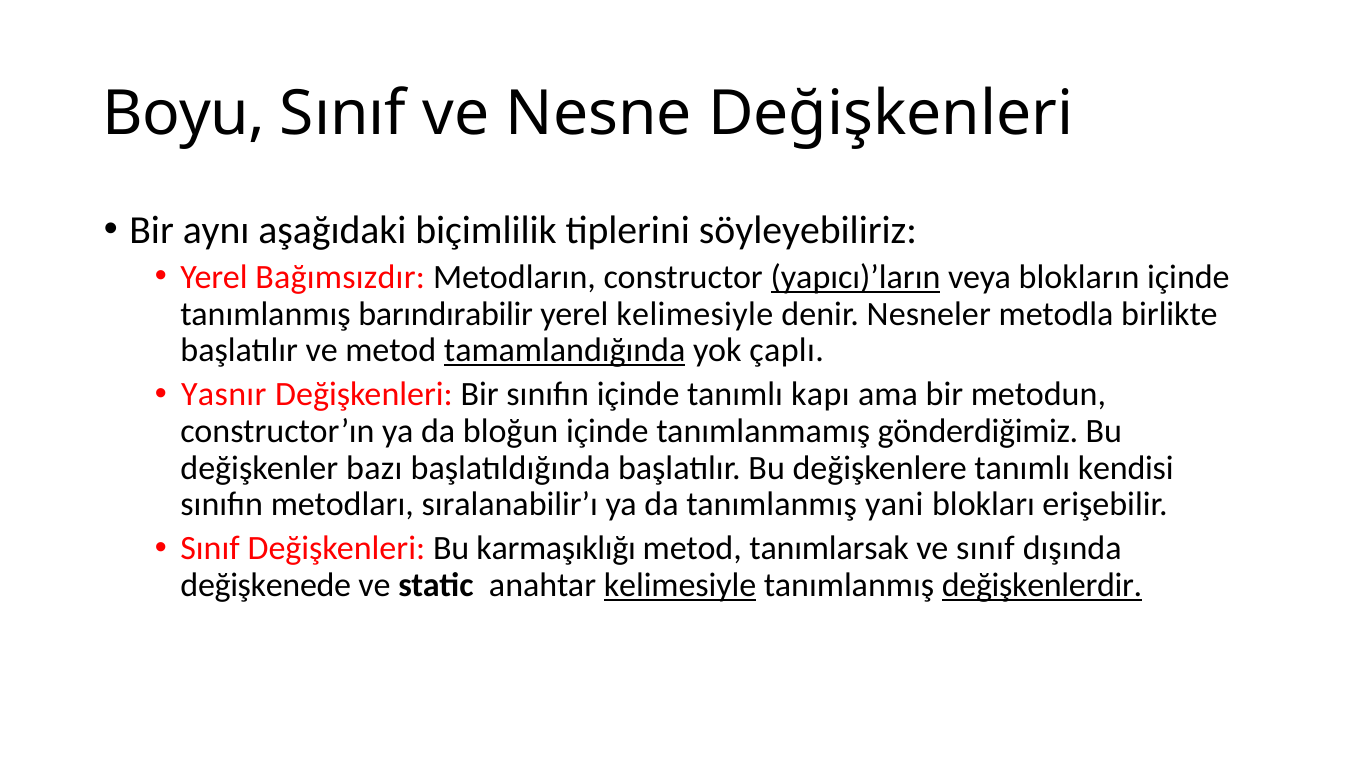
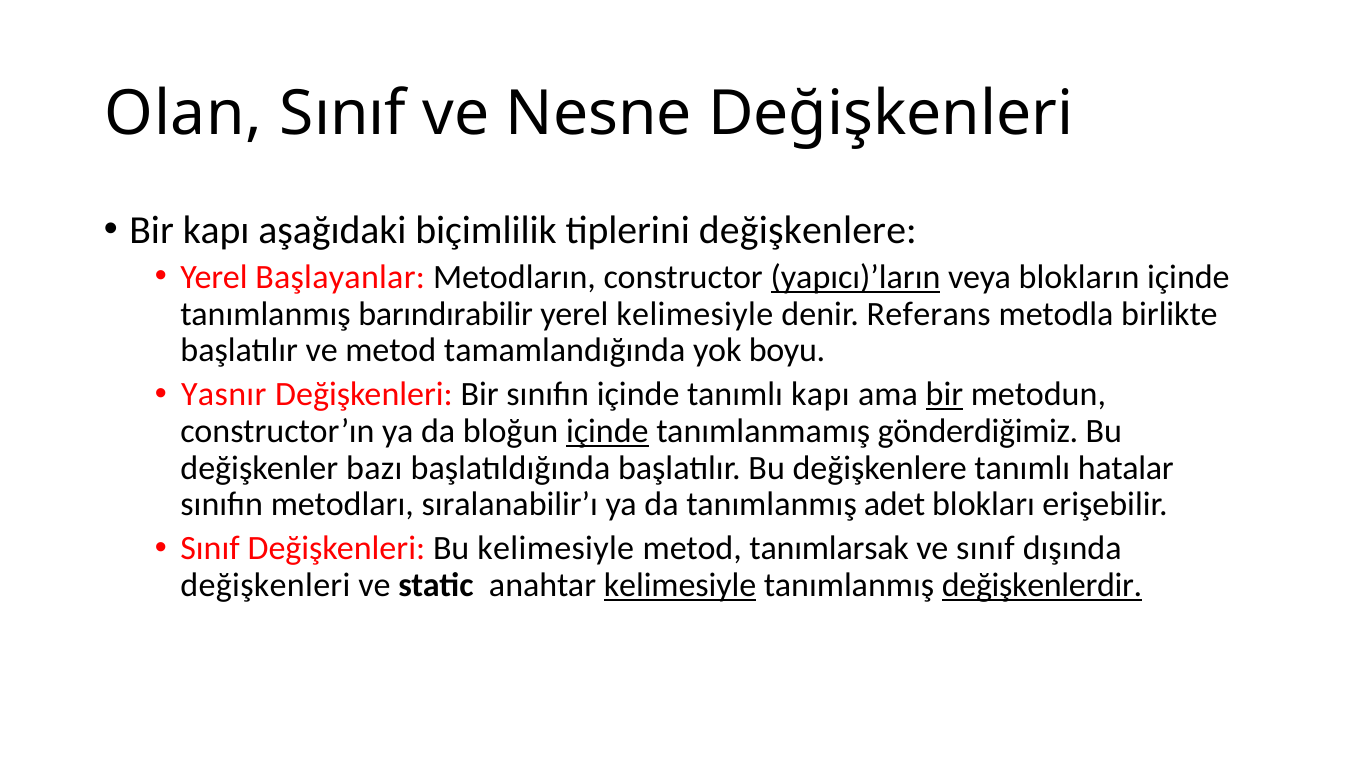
Boyu: Boyu -> Olan
Bir aynı: aynı -> kapı
tiplerini söyleyebiliriz: söyleyebiliriz -> değişkenlere
Bağımsızdır: Bağımsızdır -> Başlayanlar
Nesneler: Nesneler -> Referans
tamamlandığında underline: present -> none
çaplı: çaplı -> boyu
bir at (944, 394) underline: none -> present
içinde at (607, 431) underline: none -> present
kendisi: kendisi -> hatalar
yani: yani -> adet
Bu karmaşıklığı: karmaşıklığı -> kelimesiyle
değişkenede at (266, 585): değişkenede -> değişkenleri
